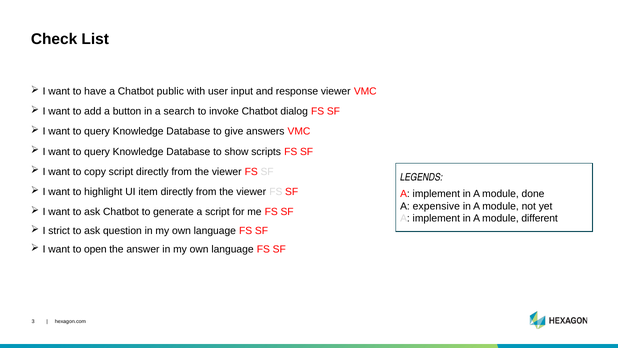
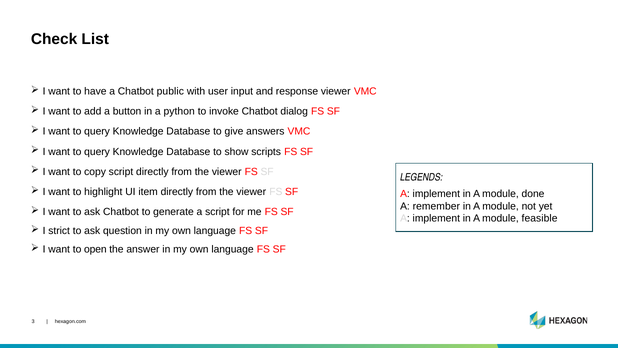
search: search -> python
expensive: expensive -> remember
different: different -> feasible
